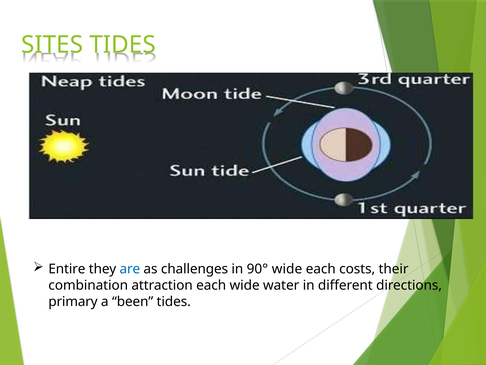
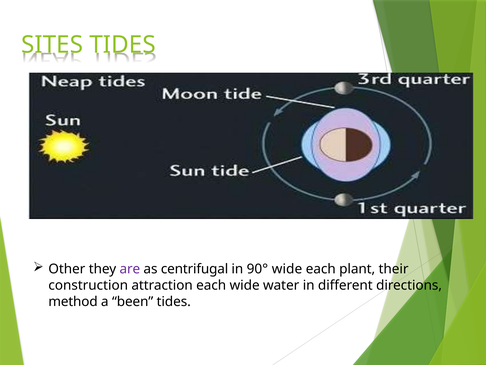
Entire: Entire -> Other
are colour: blue -> purple
challenges: challenges -> centrifugal
costs: costs -> plant
combination: combination -> construction
primary: primary -> method
